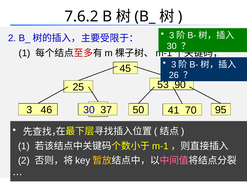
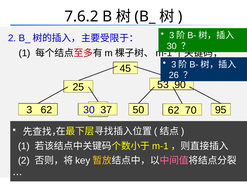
3 46: 46 -> 62
50 41: 41 -> 62
